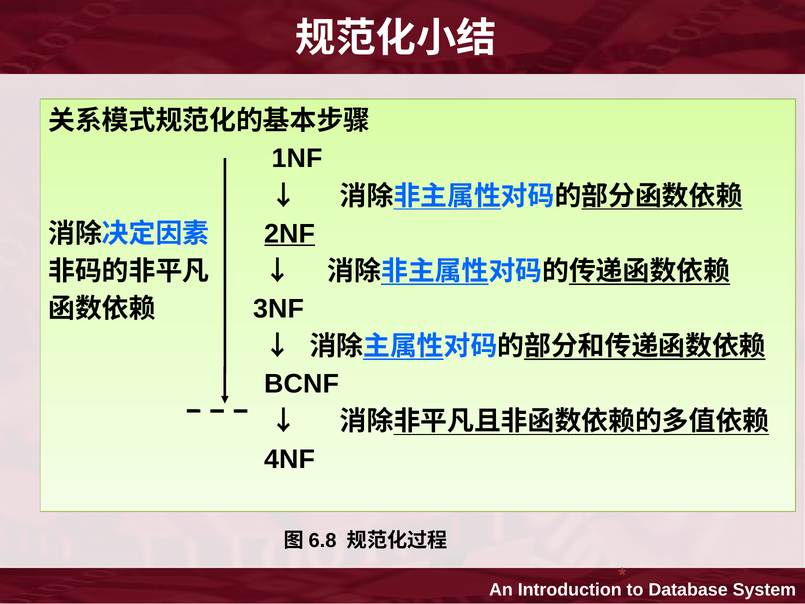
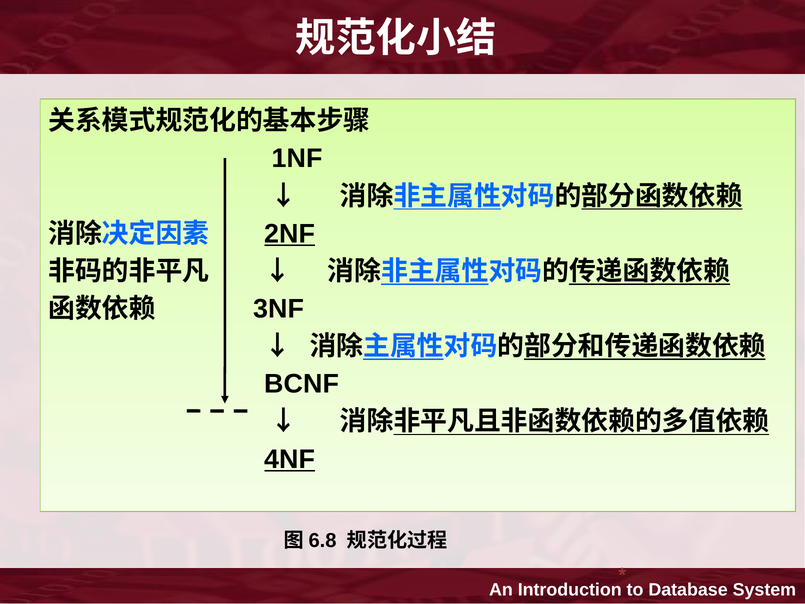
4NF underline: none -> present
